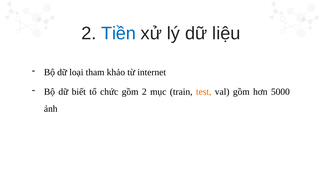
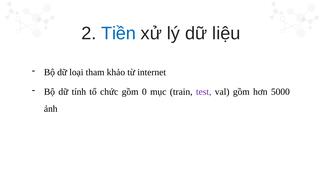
biết: biết -> tính
gồm 2: 2 -> 0
test colour: orange -> purple
